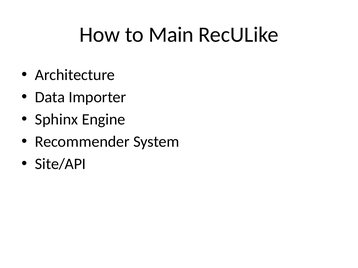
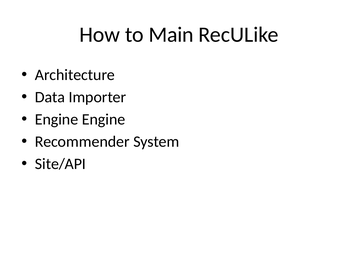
Sphinx at (57, 120): Sphinx -> Engine
